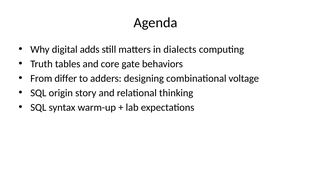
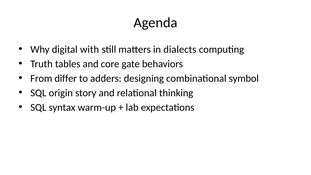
adds: adds -> with
voltage: voltage -> symbol
